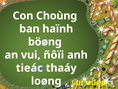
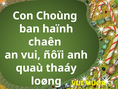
böøng: böøng -> chaên
tieác: tieác -> quaù
